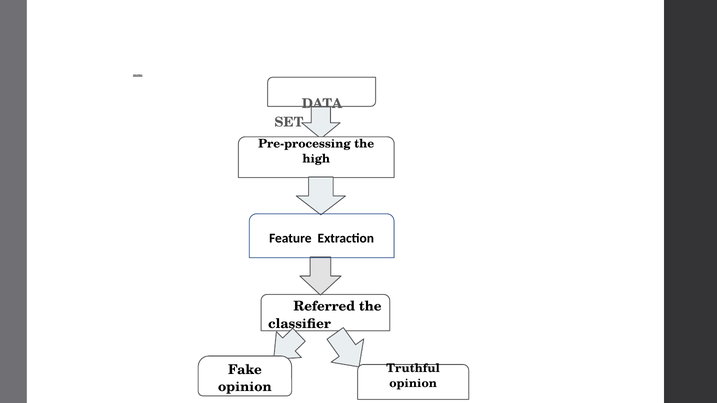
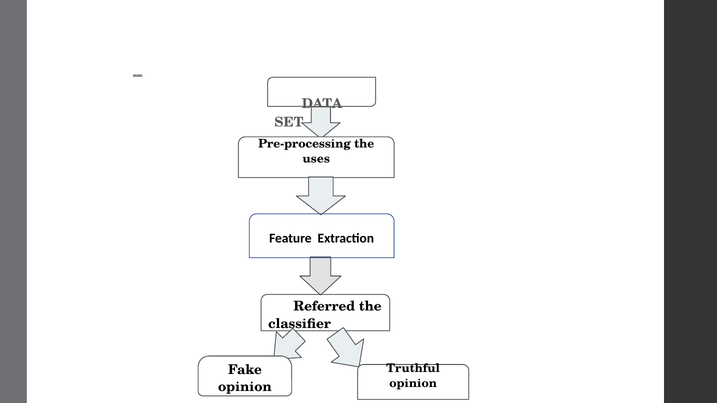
high: high -> uses
